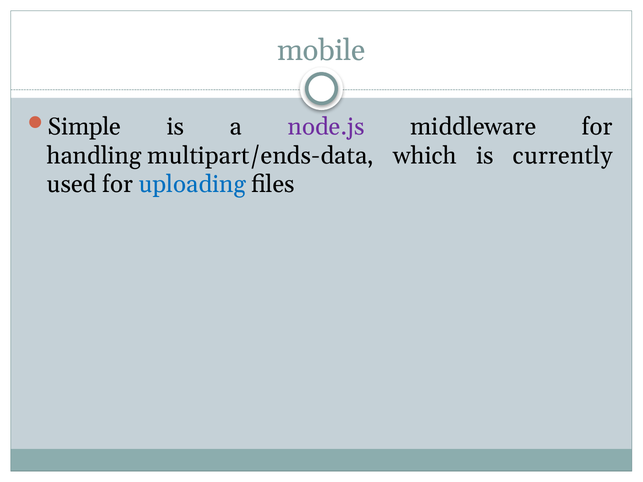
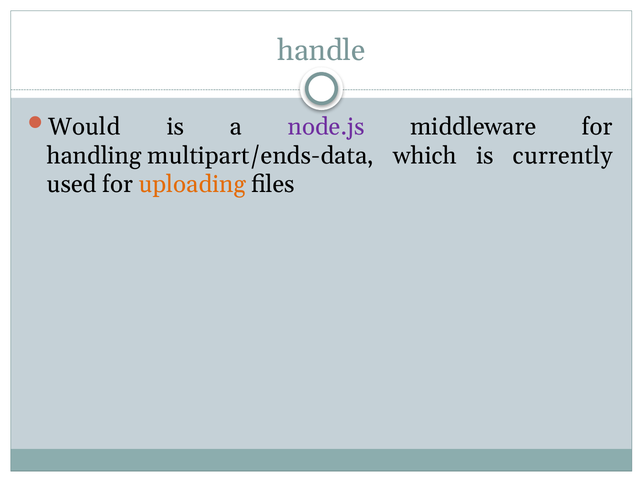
mobile: mobile -> handle
Simple: Simple -> Would
uploading colour: blue -> orange
